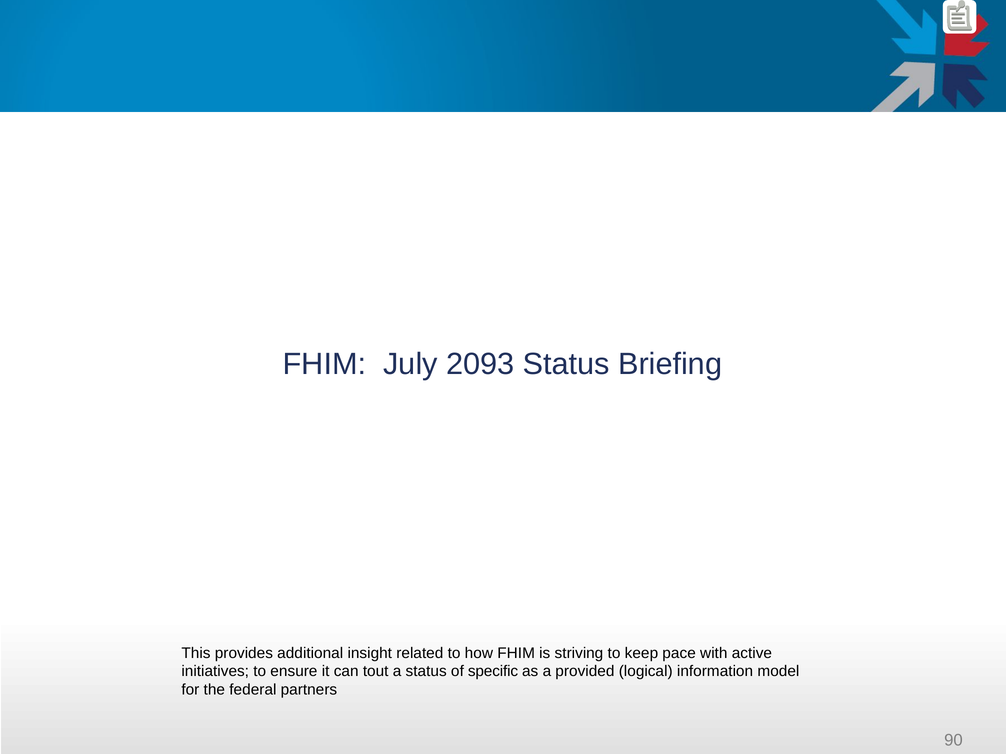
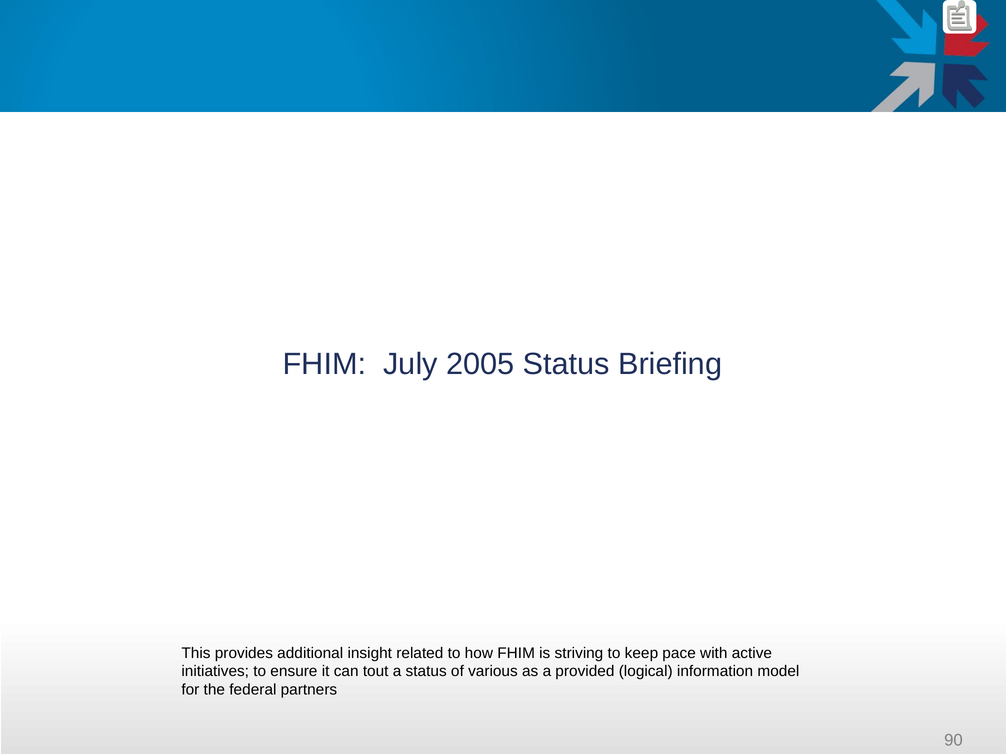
2093: 2093 -> 2005
specific: specific -> various
